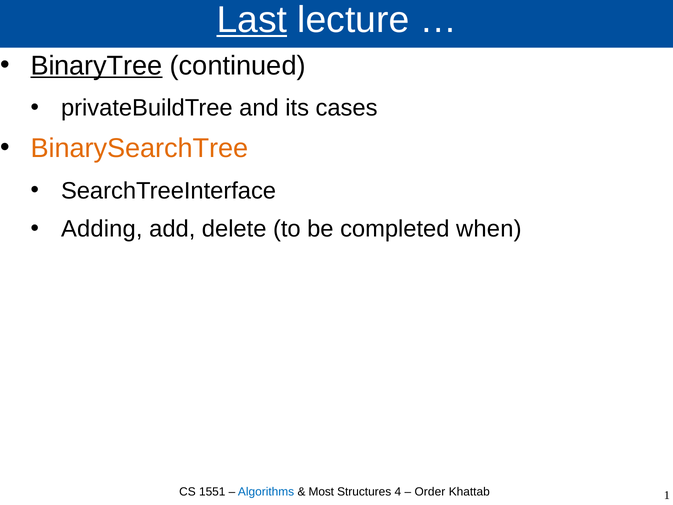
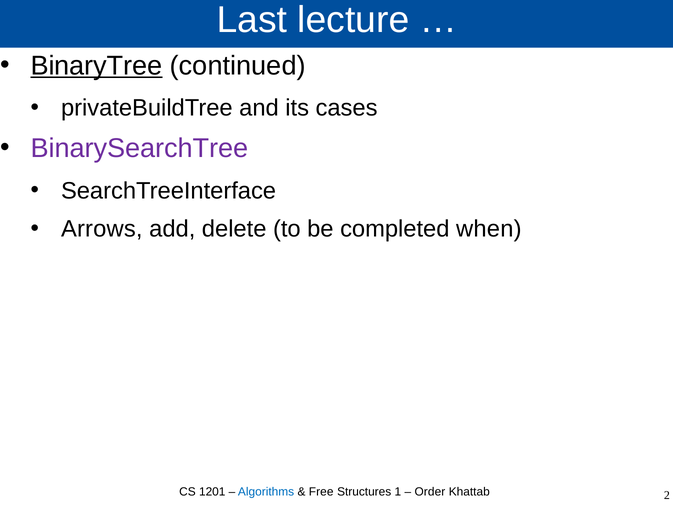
Last underline: present -> none
BinarySearchTree colour: orange -> purple
Adding: Adding -> Arrows
1551: 1551 -> 1201
Most: Most -> Free
4: 4 -> 1
1: 1 -> 2
